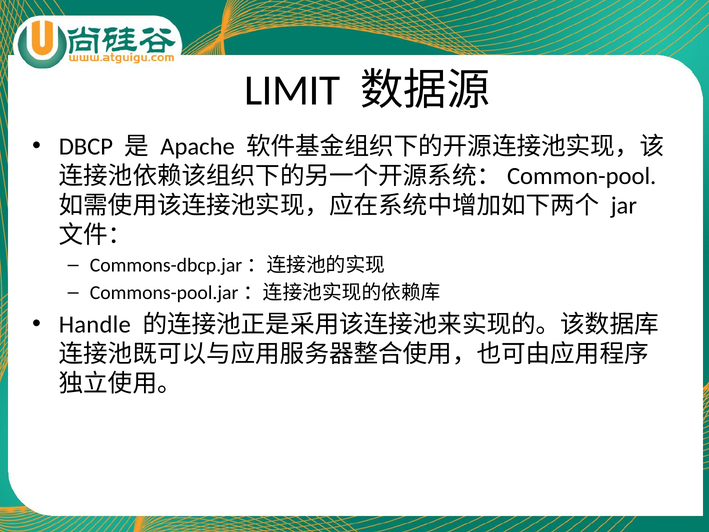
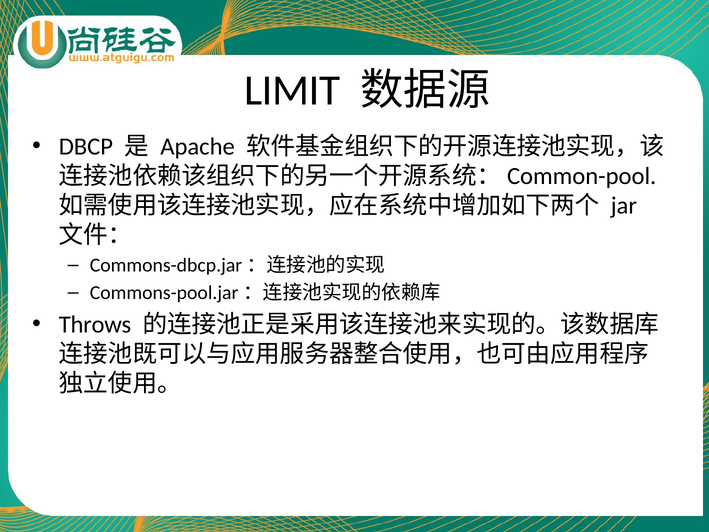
Handle: Handle -> Throws
